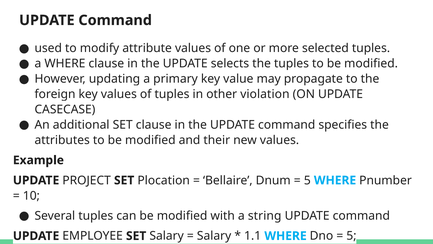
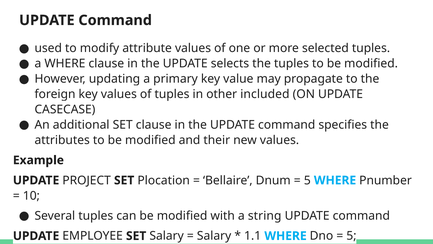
violation: violation -> included
